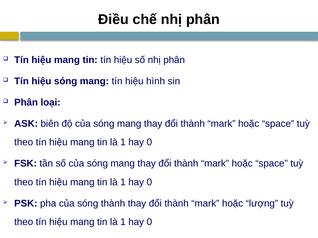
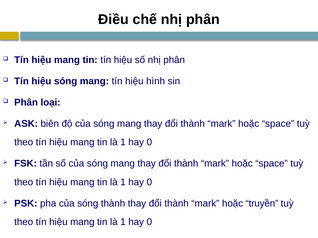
lượng: lượng -> truyền
